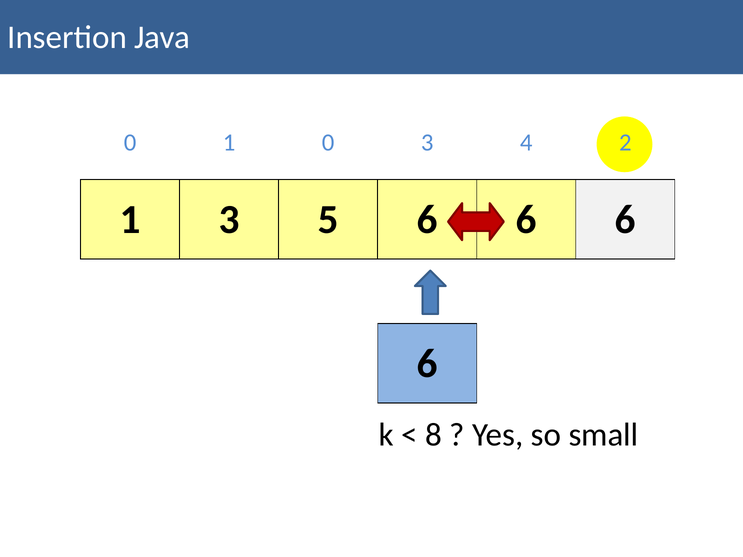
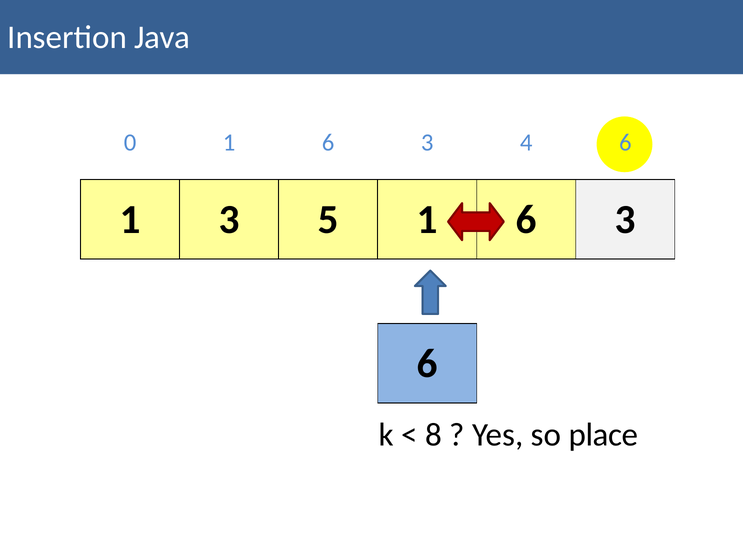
0 1 0: 0 -> 6
4 2: 2 -> 6
5 6: 6 -> 1
6 at (625, 220): 6 -> 3
small: small -> place
